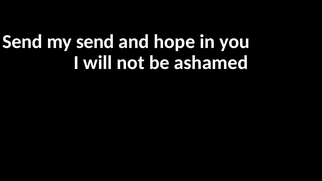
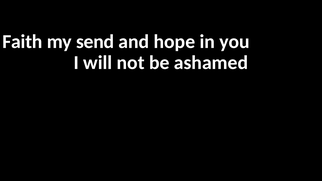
Send at (22, 42): Send -> Faith
